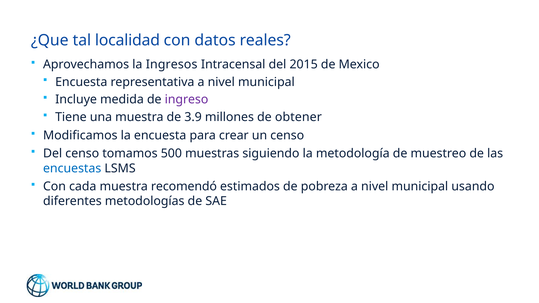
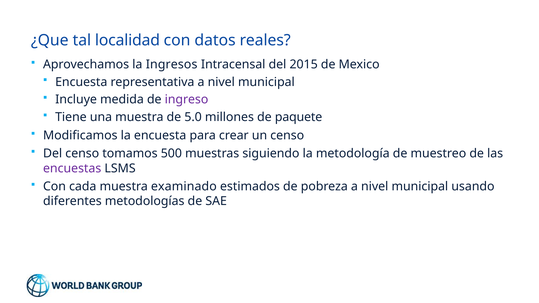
3.9: 3.9 -> 5.0
obtener: obtener -> paquete
encuestas colour: blue -> purple
recomendó: recomendó -> examinado
